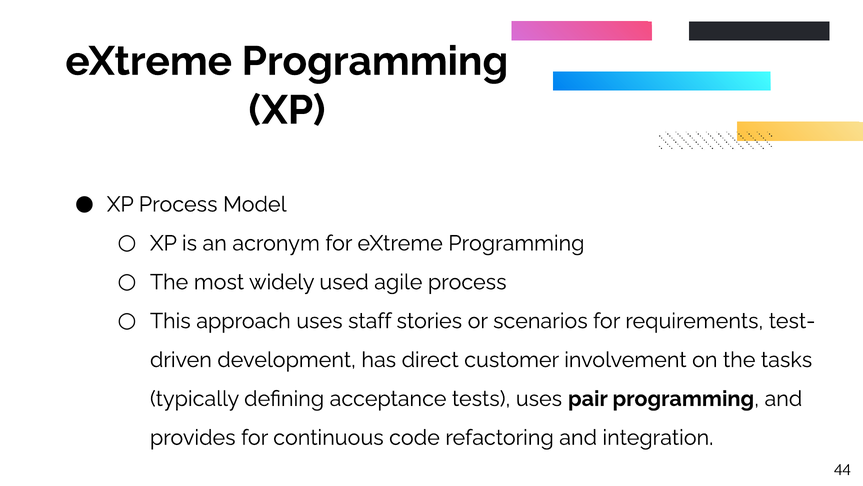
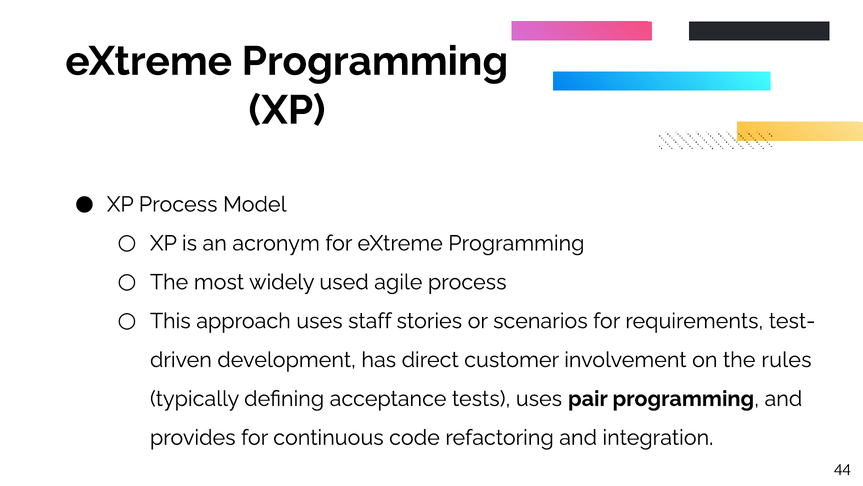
tasks: tasks -> rules
